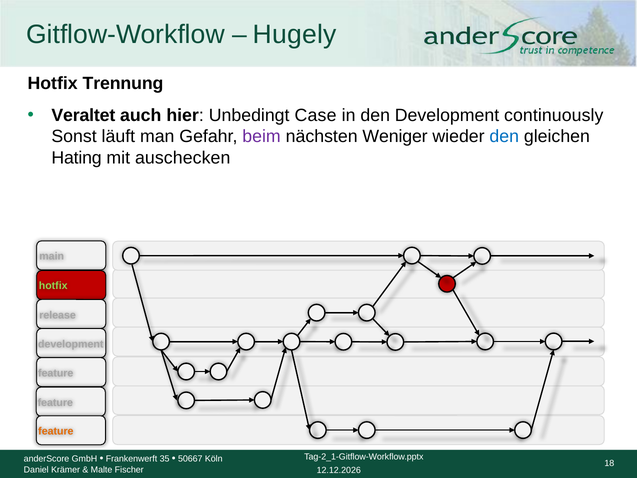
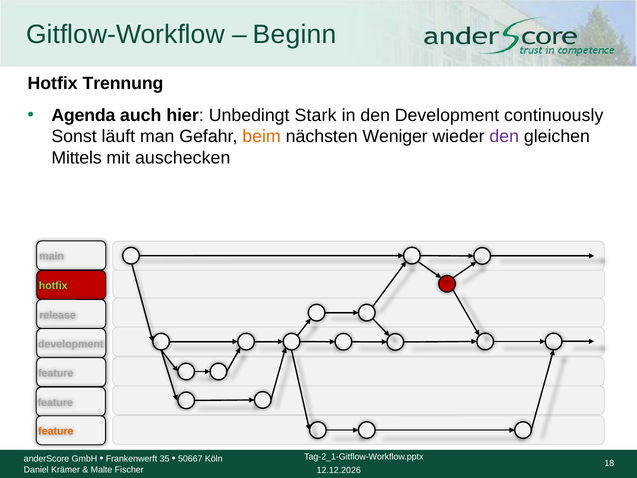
Hugely: Hugely -> Beginn
Veraltet: Veraltet -> Agenda
Case: Case -> Stark
beim colour: purple -> orange
den at (504, 137) colour: blue -> purple
Hating: Hating -> Mittels
